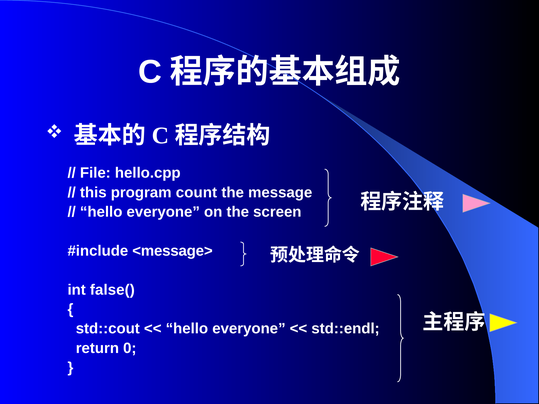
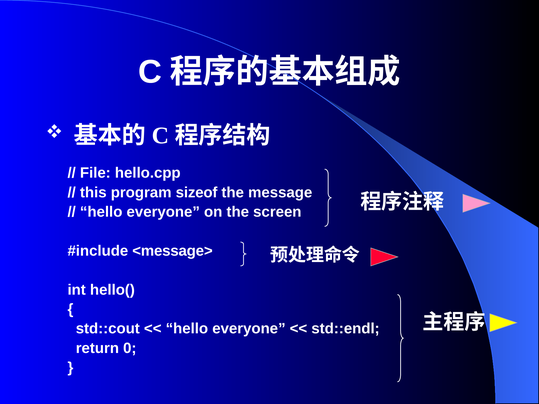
count: count -> sizeof
false(: false( -> hello(
